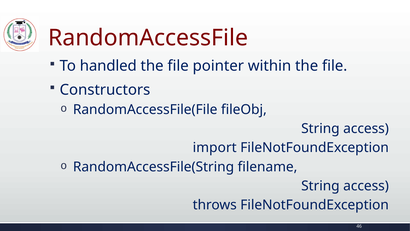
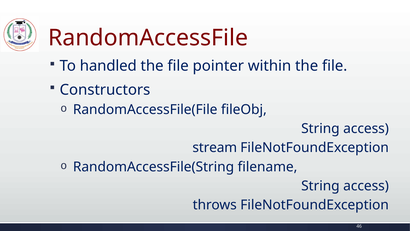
import: import -> stream
